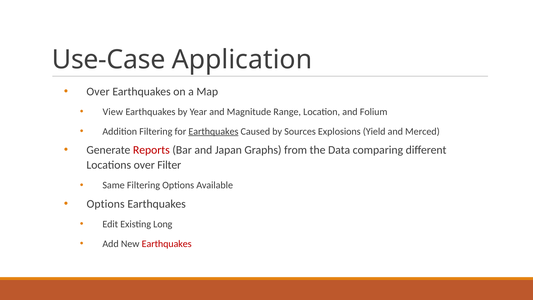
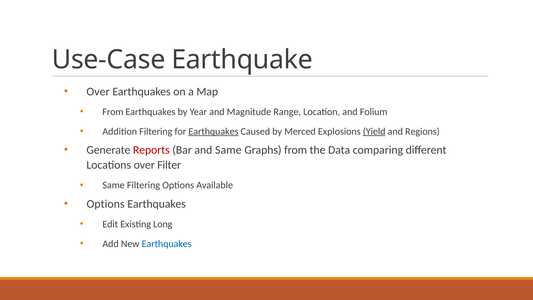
Application: Application -> Earthquake
View at (113, 112): View -> From
Sources: Sources -> Merced
Yield underline: none -> present
Merced: Merced -> Regions
and Japan: Japan -> Same
Earthquakes at (167, 244) colour: red -> blue
